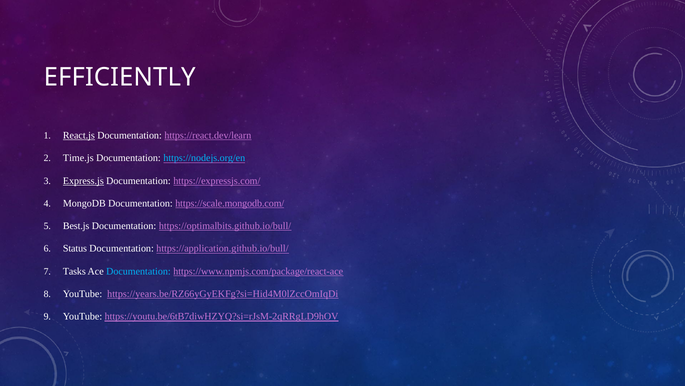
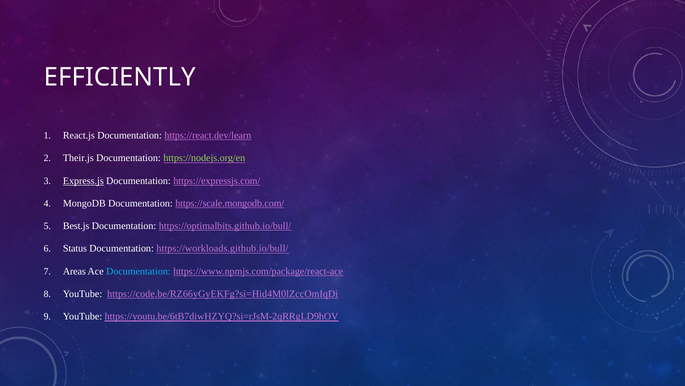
React.js underline: present -> none
Time.js: Time.js -> Their.js
https://nodejs.org/en colour: light blue -> light green
https://application.github.io/bull/: https://application.github.io/bull/ -> https://workloads.github.io/bull/
Tasks: Tasks -> Areas
https://years.be/RZ66yGyEKFg?si=Hid4M0lZccOmIqDi: https://years.be/RZ66yGyEKFg?si=Hid4M0lZccOmIqDi -> https://code.be/RZ66yGyEKFg?si=Hid4M0lZccOmIqDi
